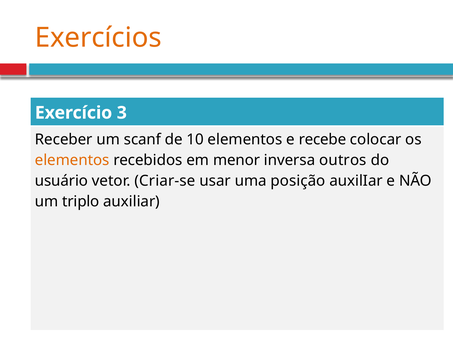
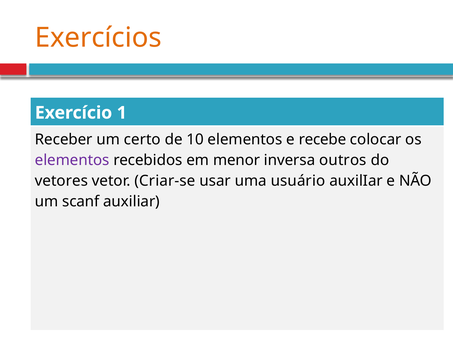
3: 3 -> 1
scanf: scanf -> certo
elementos at (72, 160) colour: orange -> purple
usuário: usuário -> vetores
posição: posição -> usuário
triplo: triplo -> scanf
